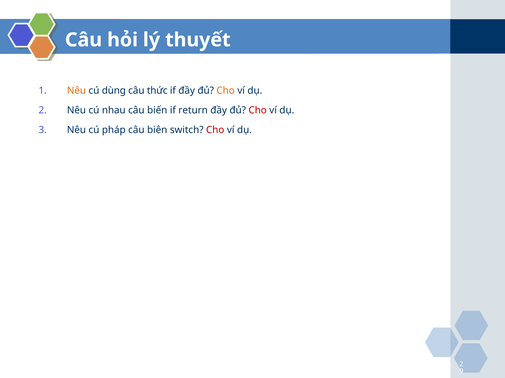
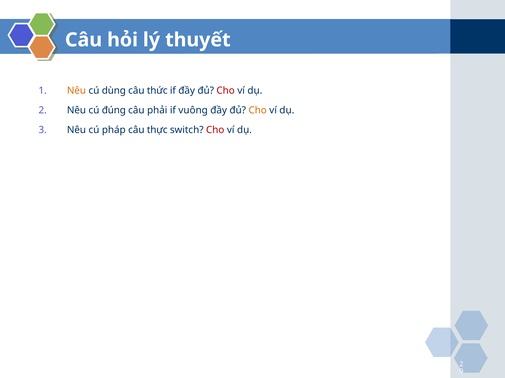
Cho at (226, 91) colour: orange -> red
nhau: nhau -> đúng
biến: biến -> phải
return: return -> vuông
Cho at (258, 110) colour: red -> orange
biên: biên -> thực
